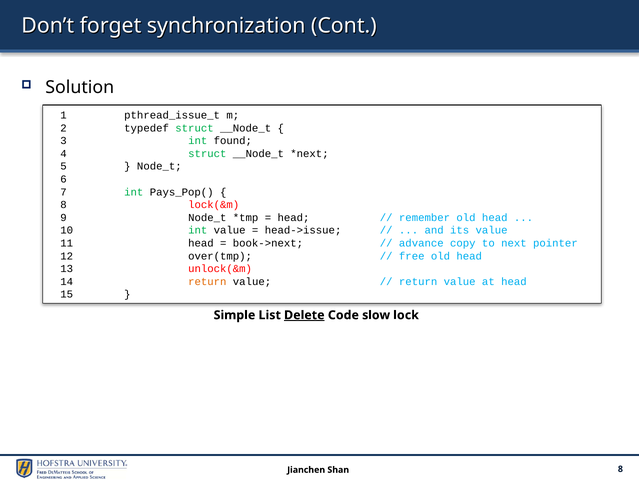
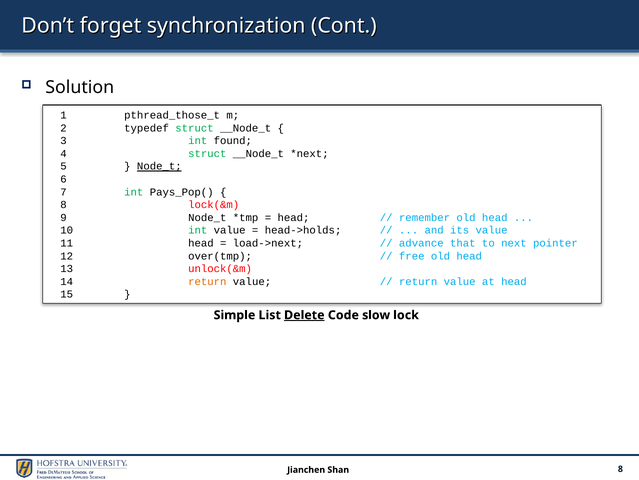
pthread_issue_t: pthread_issue_t -> pthread_those_t
Node_t at (159, 166) underline: none -> present
head->issue: head->issue -> head->holds
book->next: book->next -> load->next
copy: copy -> that
